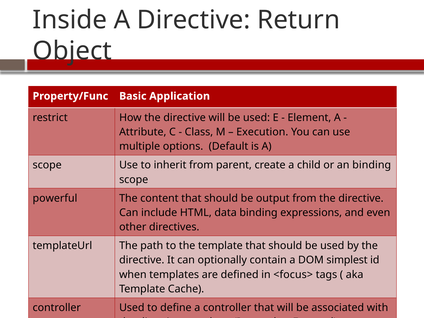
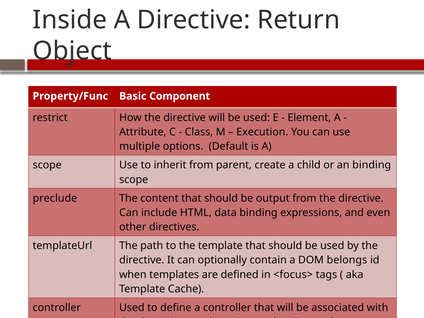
Application: Application -> Component
powerful: powerful -> preclude
simplest: simplest -> belongs
